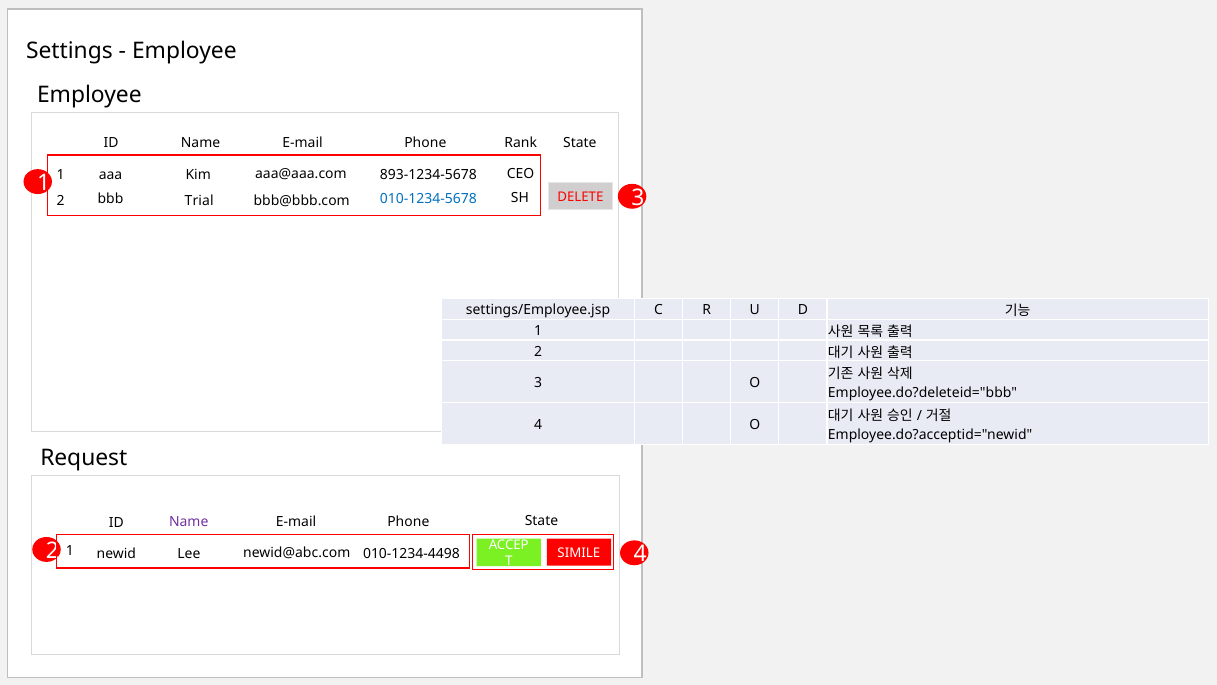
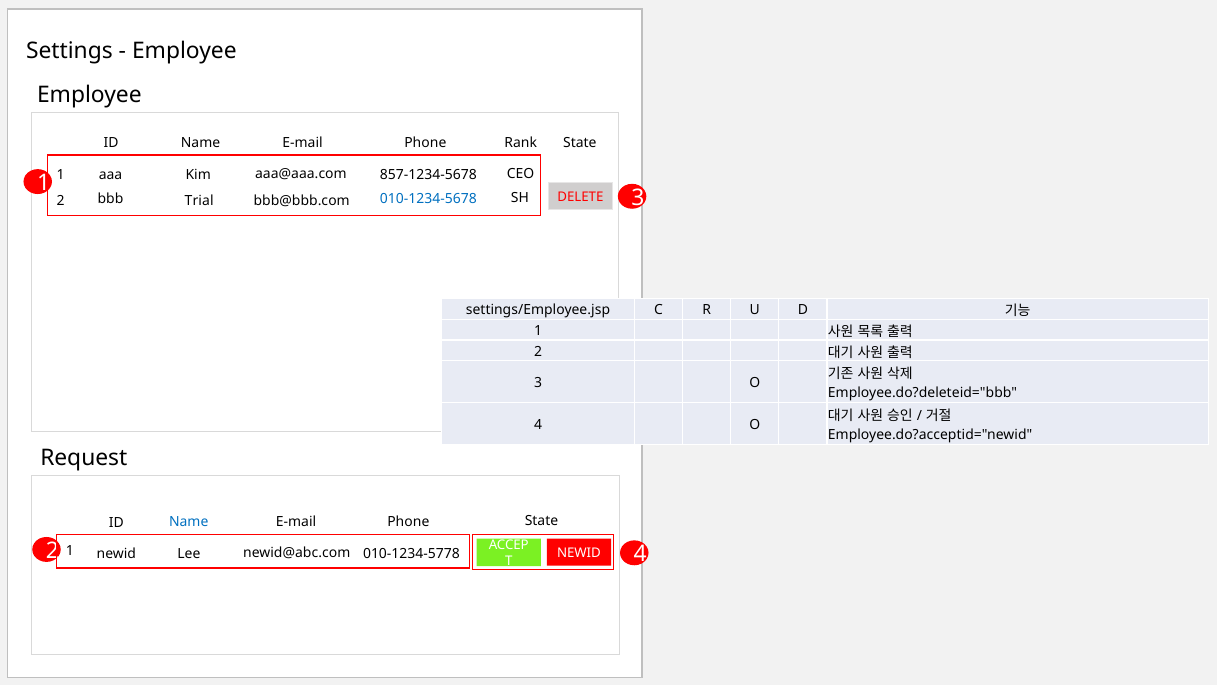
893-1234-5678: 893-1234-5678 -> 857-1234-5678
Name at (189, 522) colour: purple -> blue
SIMILE at (579, 553): SIMILE -> NEWID
010-1234-4498: 010-1234-4498 -> 010-1234-5778
